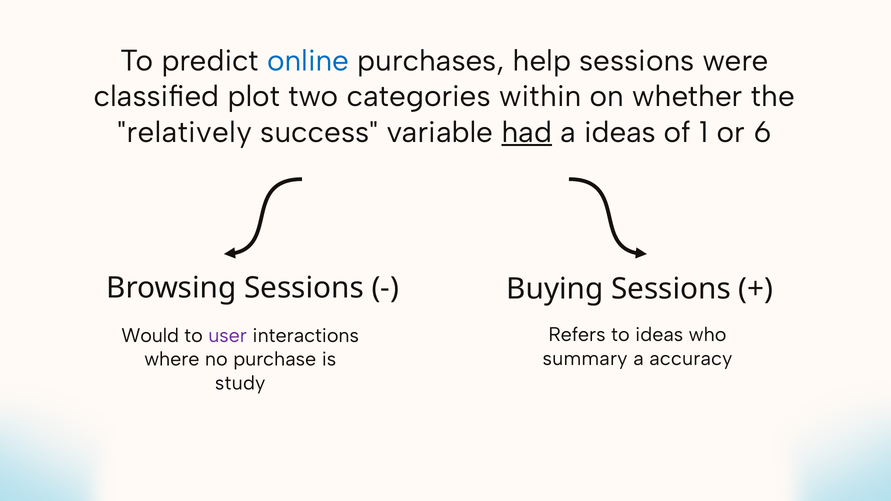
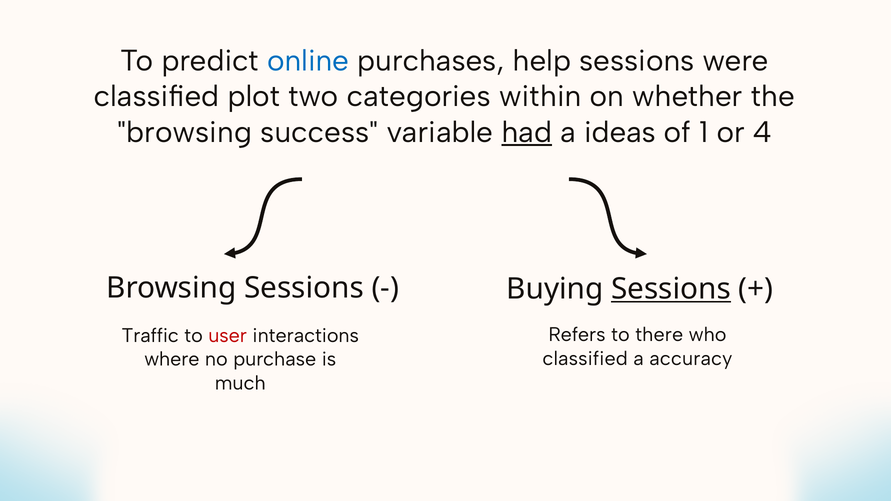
relatively at (184, 132): relatively -> browsing
6: 6 -> 4
Sessions at (671, 289) underline: none -> present
to ideas: ideas -> there
Would: Would -> Traffic
user colour: purple -> red
summary at (585, 359): summary -> classified
study: study -> much
